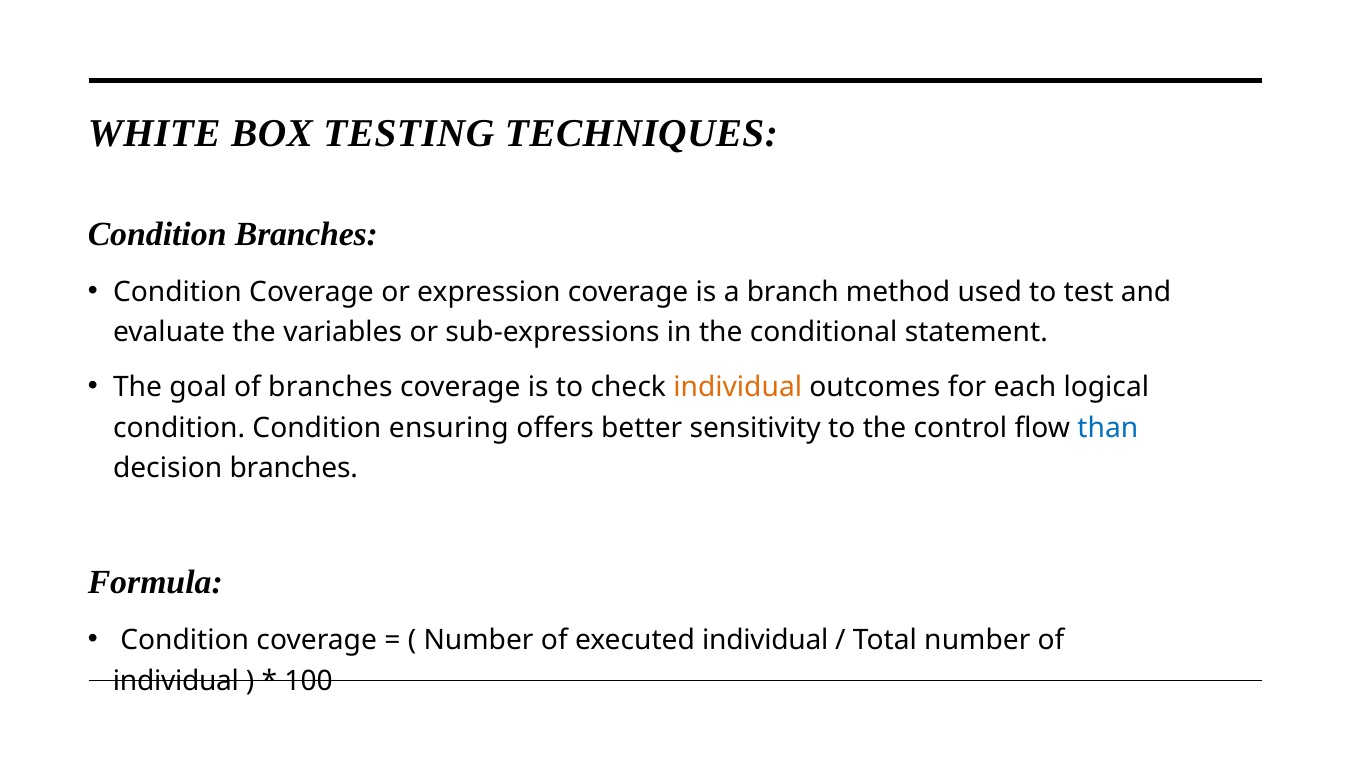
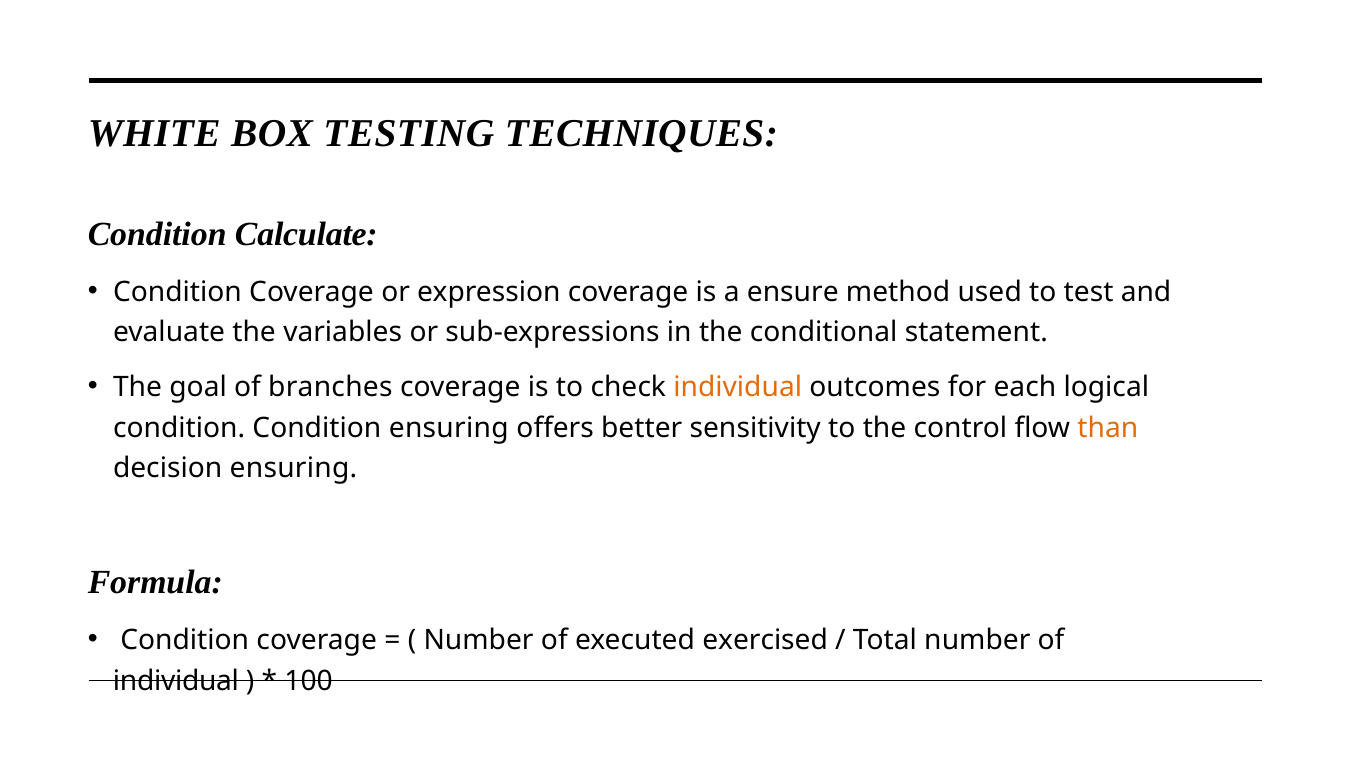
Condition Branches: Branches -> Calculate
branch: branch -> ensure
than colour: blue -> orange
decision branches: branches -> ensuring
executed individual: individual -> exercised
